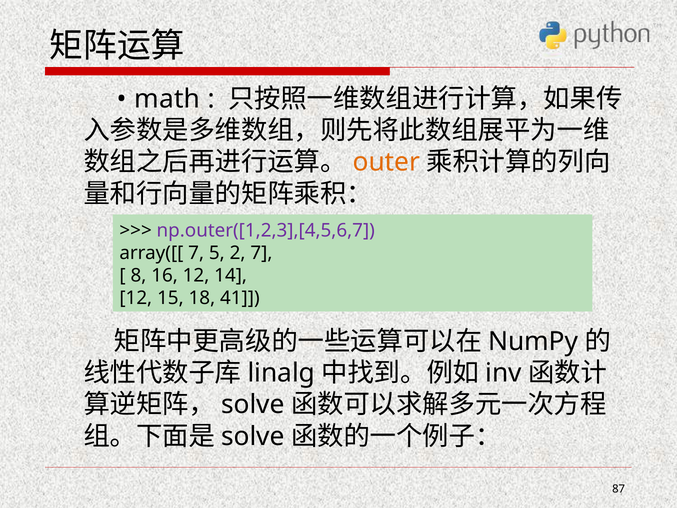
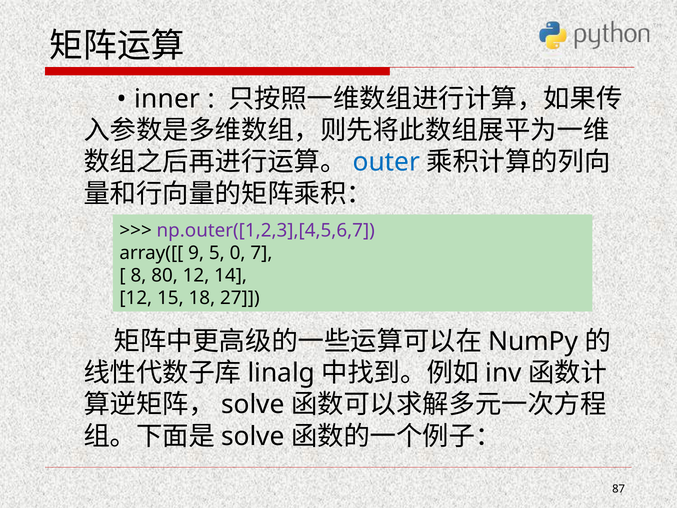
math: math -> inner
outer colour: orange -> blue
array([[ 7: 7 -> 9
2: 2 -> 0
16: 16 -> 80
41: 41 -> 27
